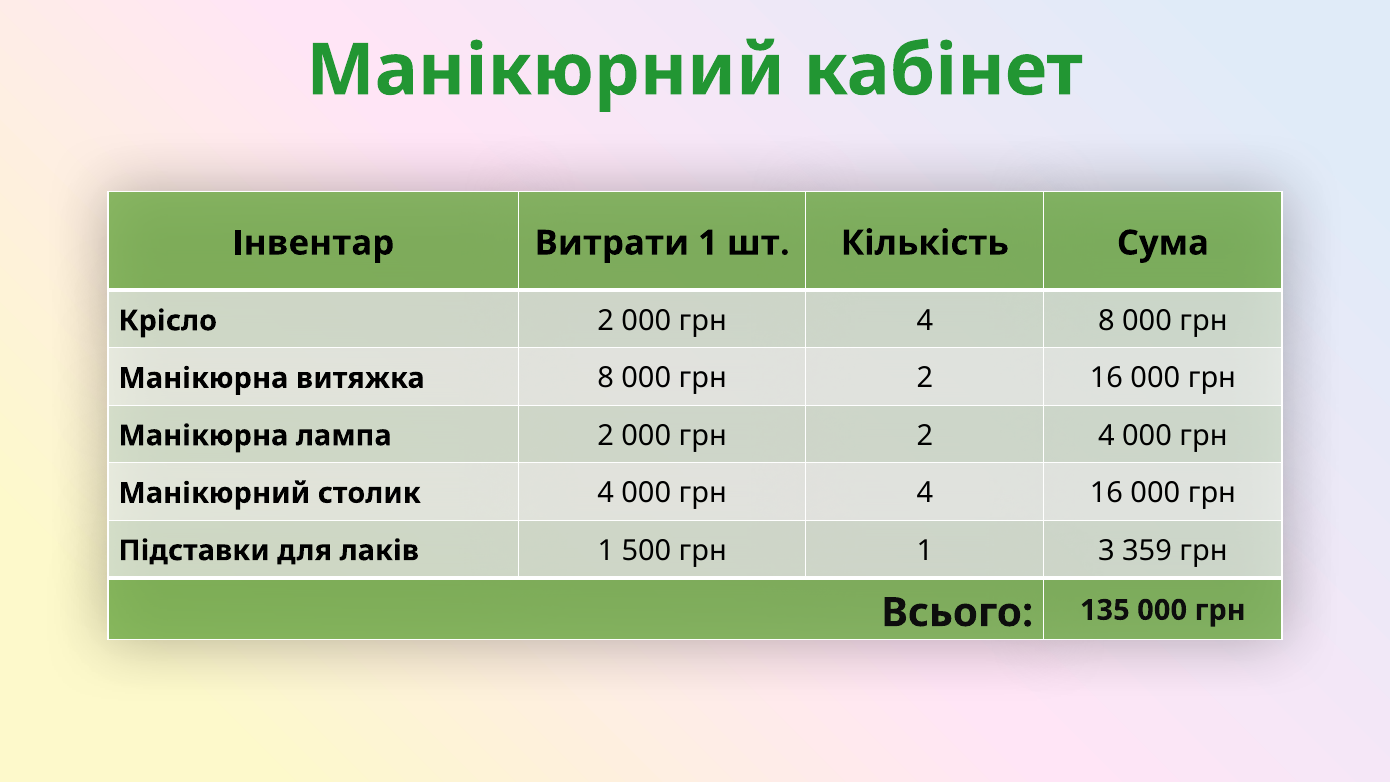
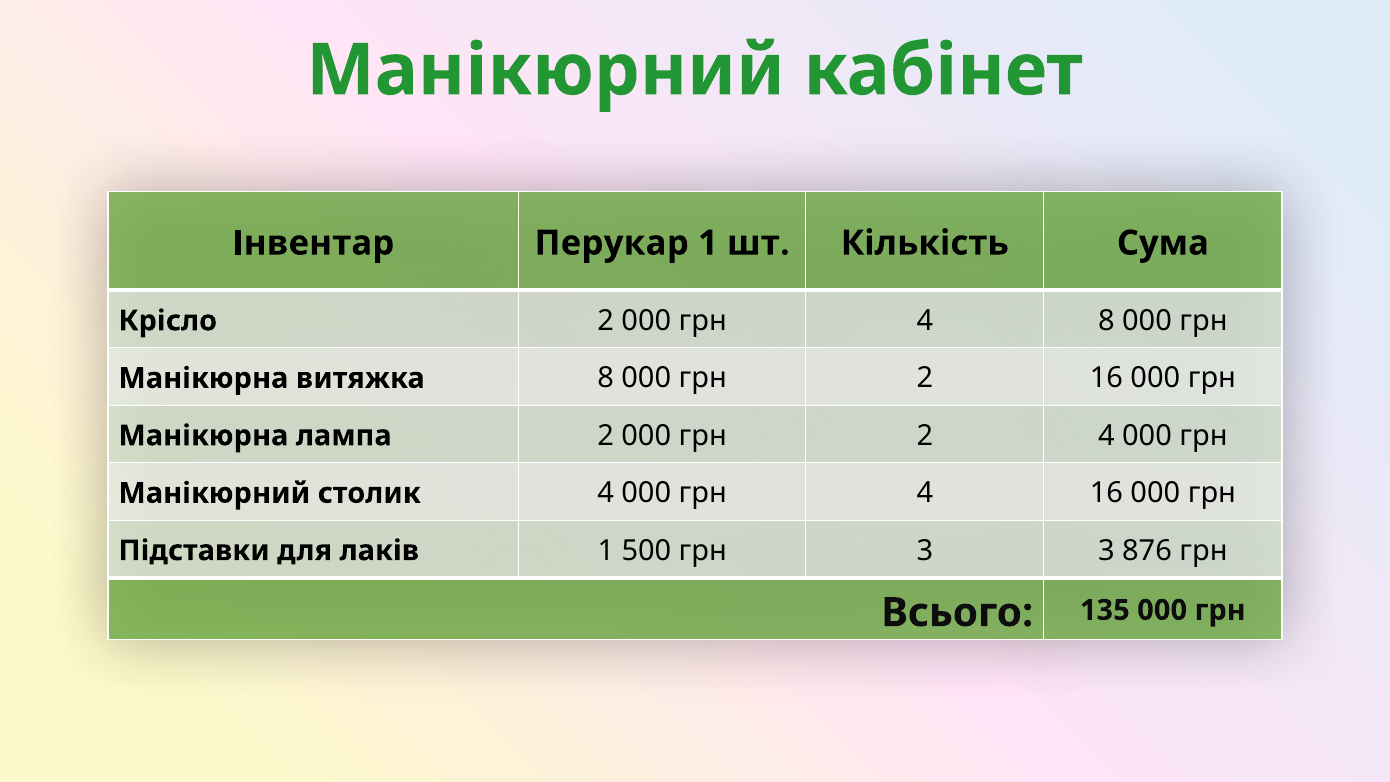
Витрати: Витрати -> Перукар
грн 1: 1 -> 3
359: 359 -> 876
